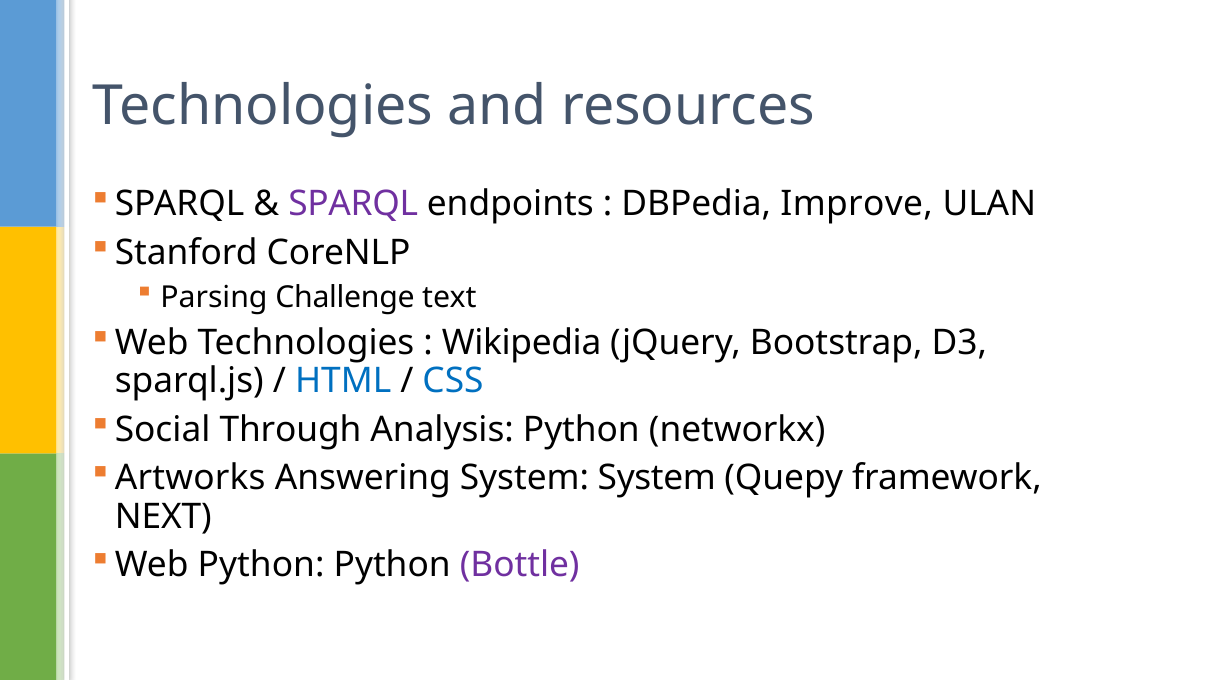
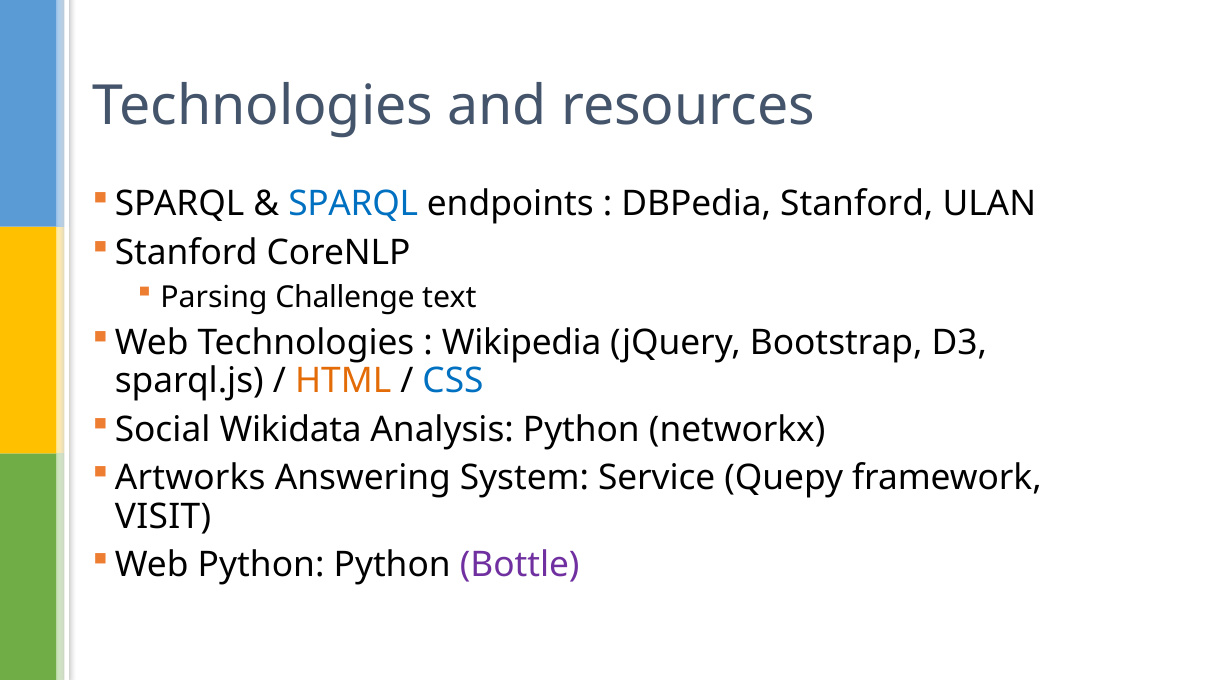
SPARQL at (353, 205) colour: purple -> blue
DBPedia Improve: Improve -> Stanford
HTML colour: blue -> orange
Through: Through -> Wikidata
System System: System -> Service
NEXT: NEXT -> VISIT
